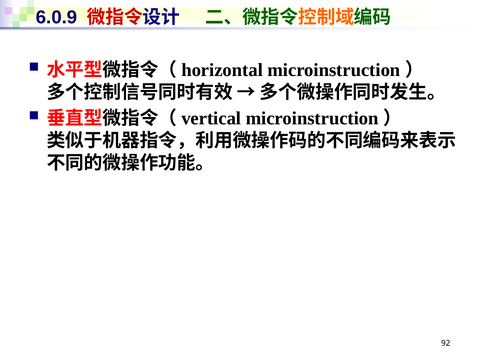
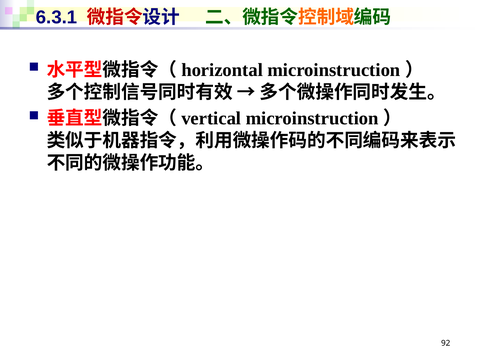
6.0.9: 6.0.9 -> 6.3.1
